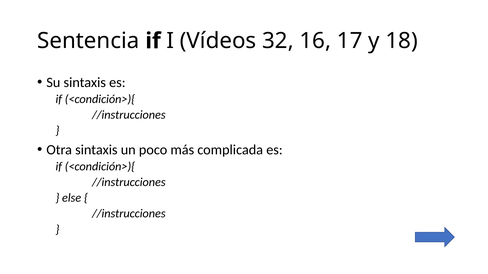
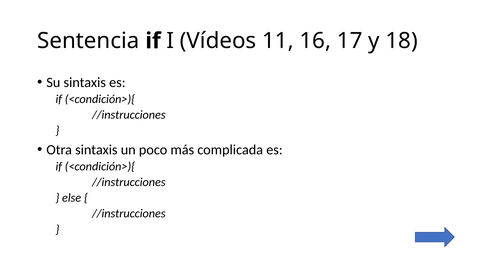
32: 32 -> 11
